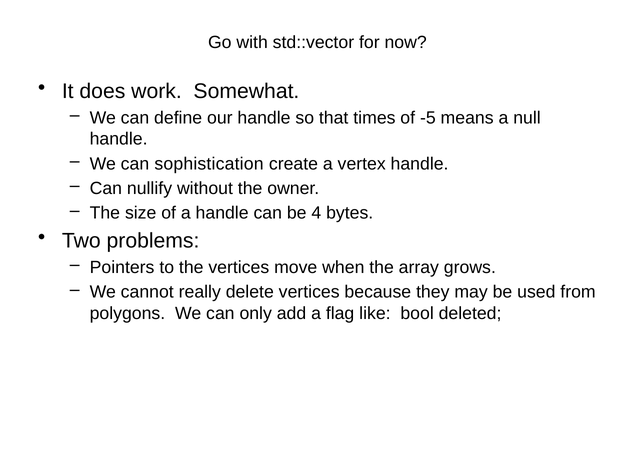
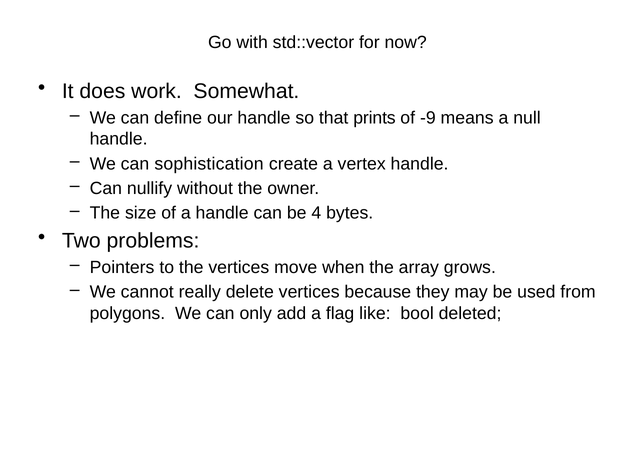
times: times -> prints
-5: -5 -> -9
